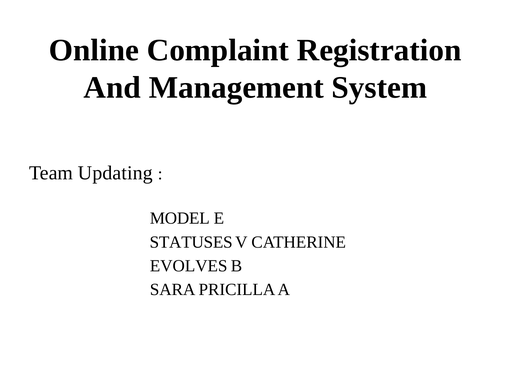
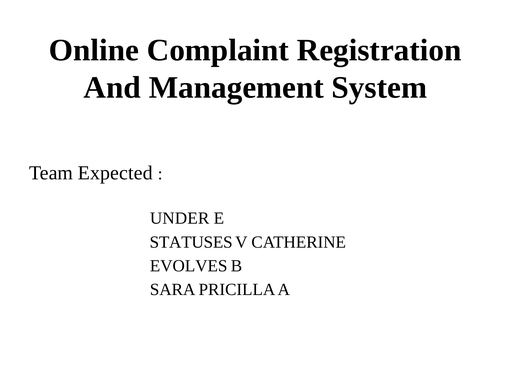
Updating: Updating -> Expected
MODEL: MODEL -> UNDER
